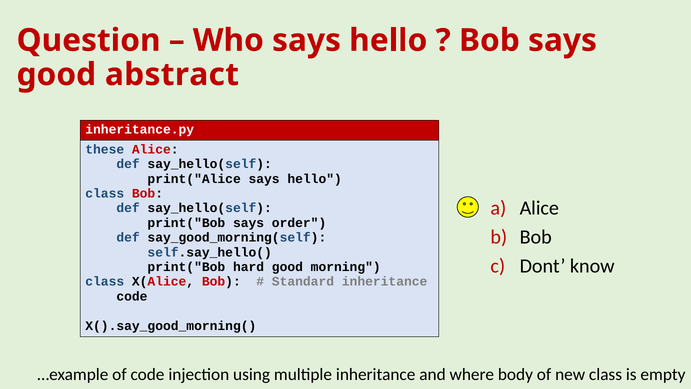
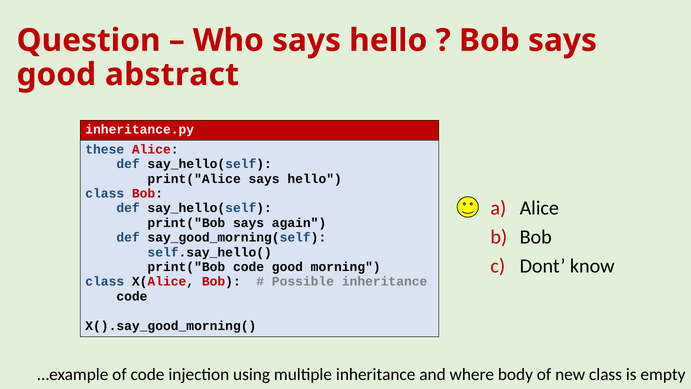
order: order -> again
print("Bob hard: hard -> code
Standard: Standard -> Possible
